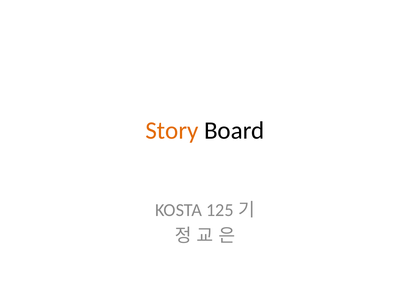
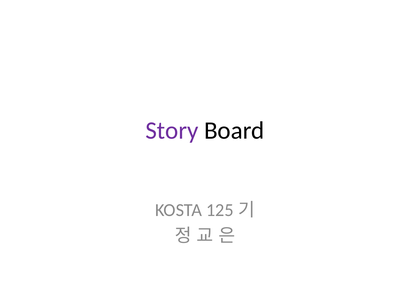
Story colour: orange -> purple
